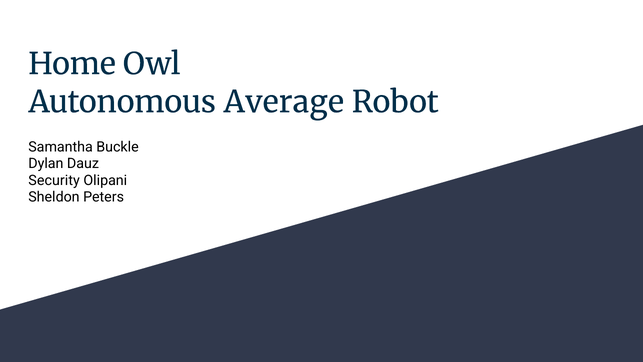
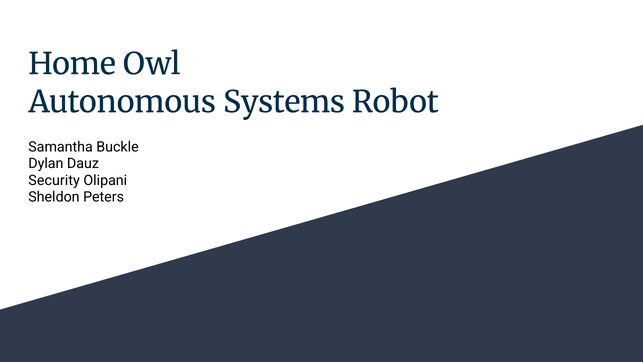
Average: Average -> Systems
